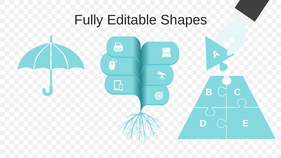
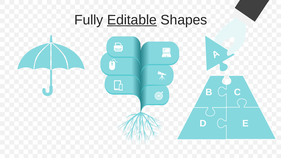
Editable underline: none -> present
